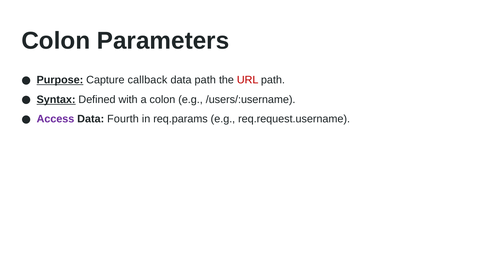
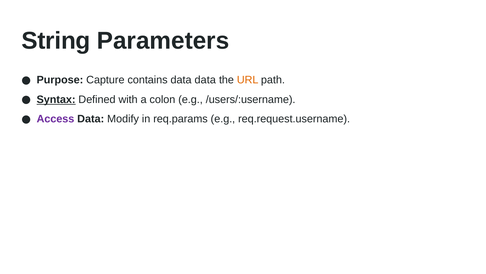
Colon at (56, 41): Colon -> String
Purpose underline: present -> none
callback: callback -> contains
data path: path -> data
URL colour: red -> orange
Fourth: Fourth -> Modify
